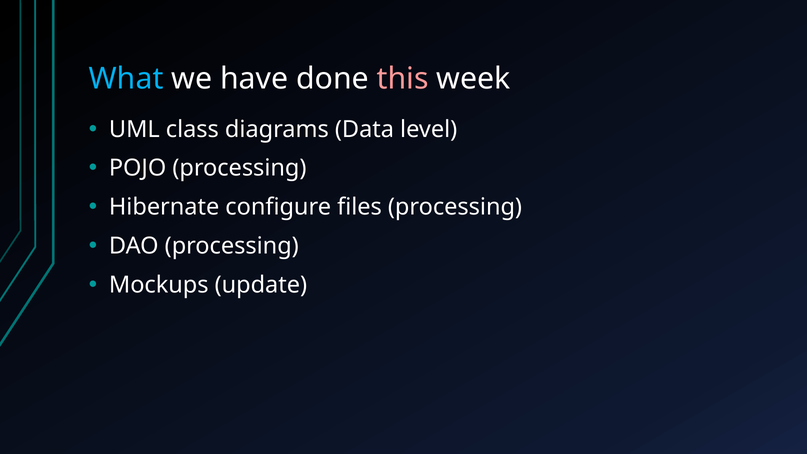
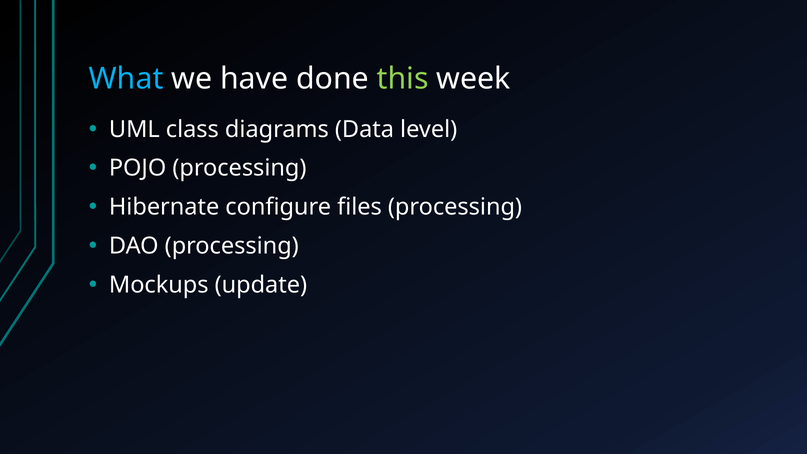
this colour: pink -> light green
